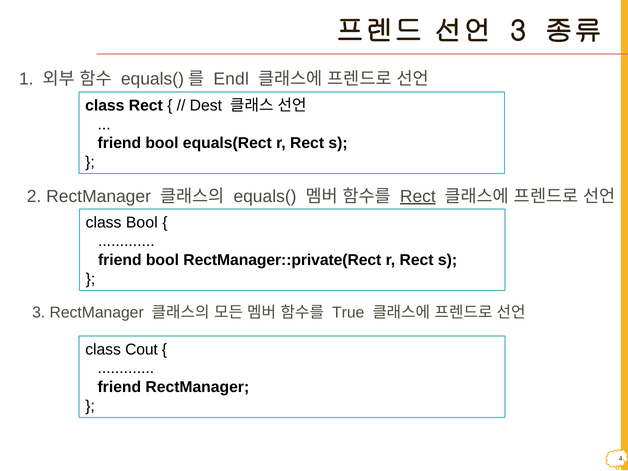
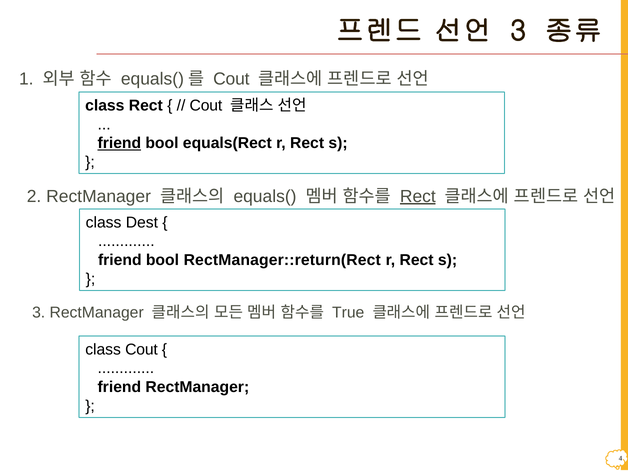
Endl at (231, 79): Endl -> Cout
Dest at (206, 106): Dest -> Cout
friend at (119, 143) underline: none -> present
class Bool: Bool -> Dest
RectManager::private(Rect: RectManager::private(Rect -> RectManager::return(Rect
